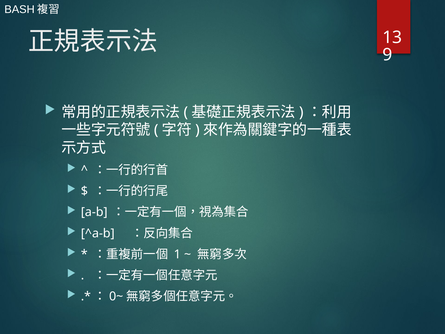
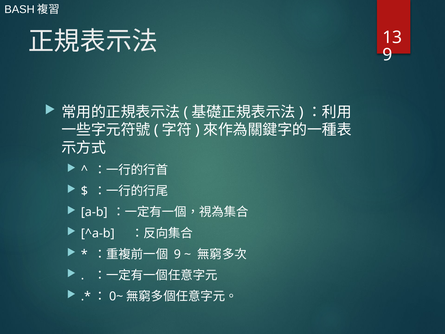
1 at (177, 254): 1 -> 9
